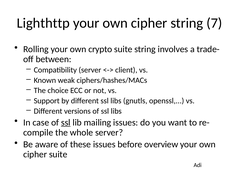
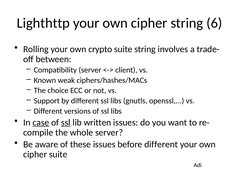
7: 7 -> 6
case underline: none -> present
mailing: mailing -> written
before overview: overview -> different
